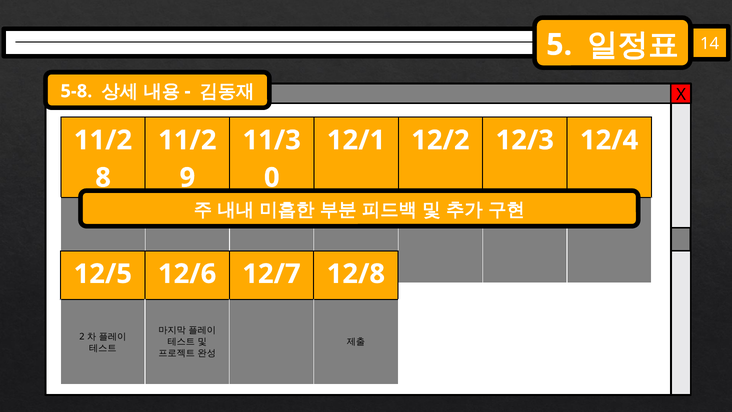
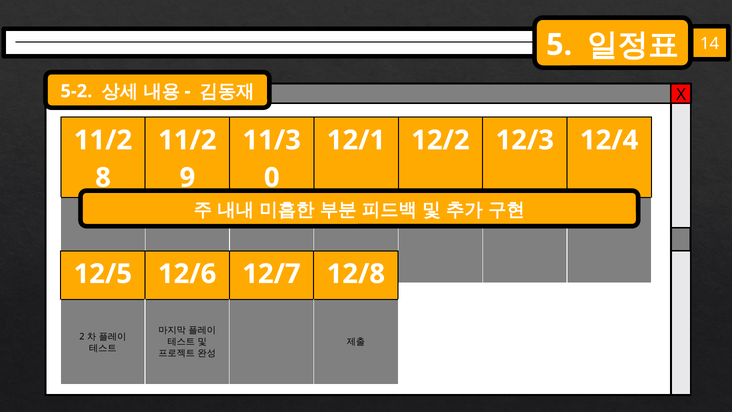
5-8: 5-8 -> 5-2
